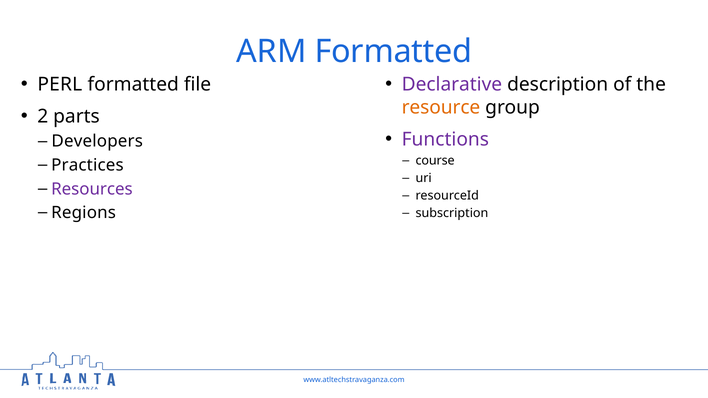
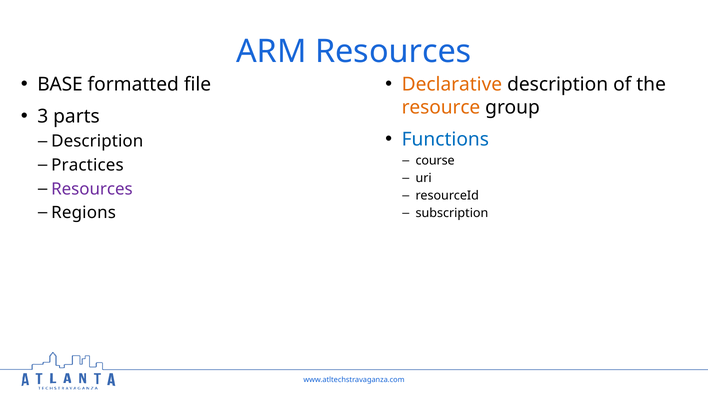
ARM Formatted: Formatted -> Resources
PERL: PERL -> BASE
Declarative colour: purple -> orange
2: 2 -> 3
Functions colour: purple -> blue
Developers at (97, 141): Developers -> Description
